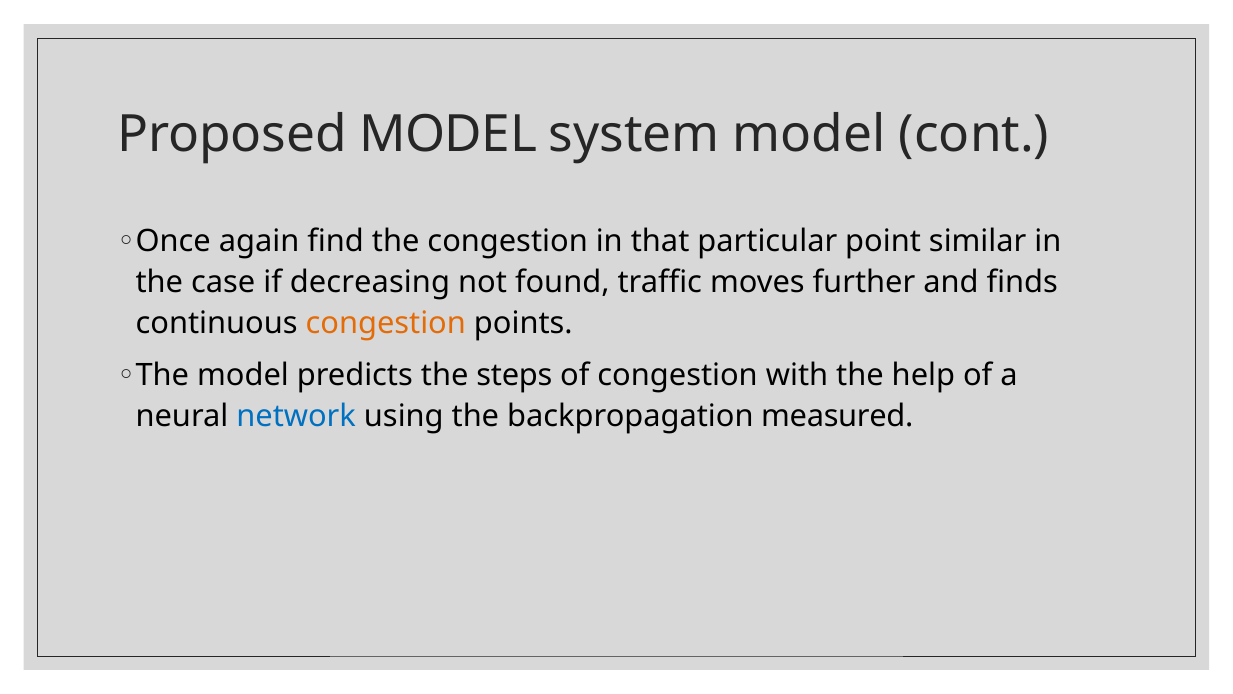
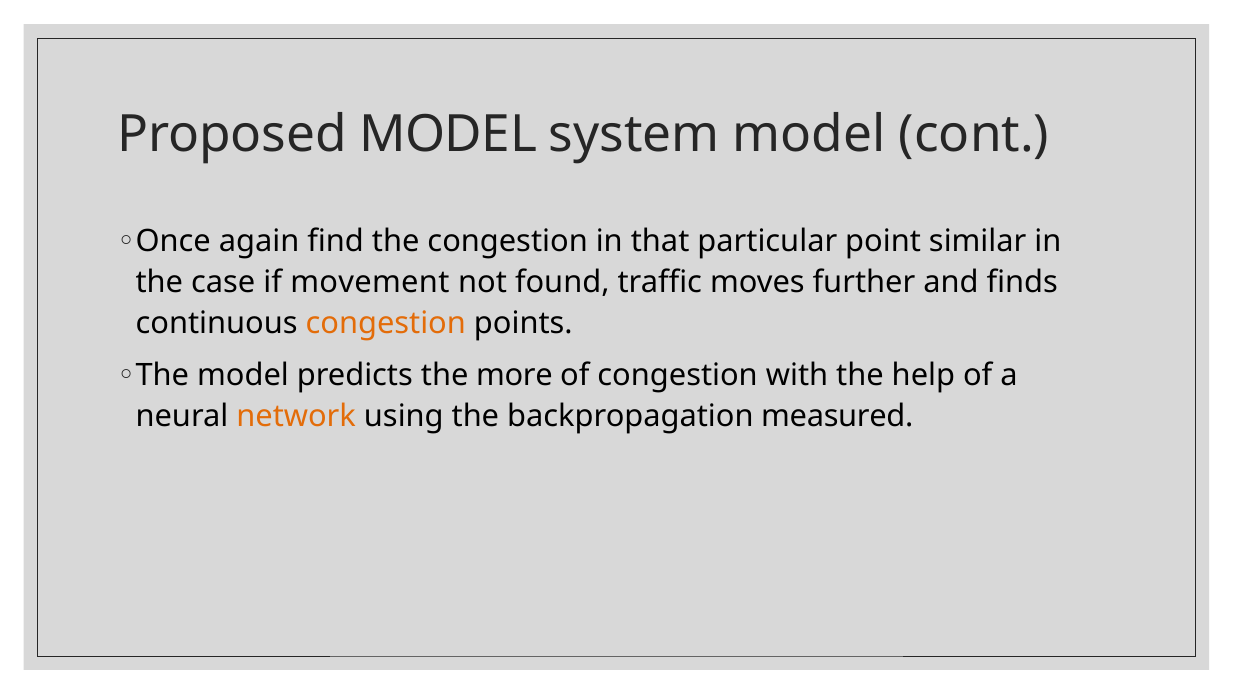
decreasing: decreasing -> movement
steps: steps -> more
network colour: blue -> orange
